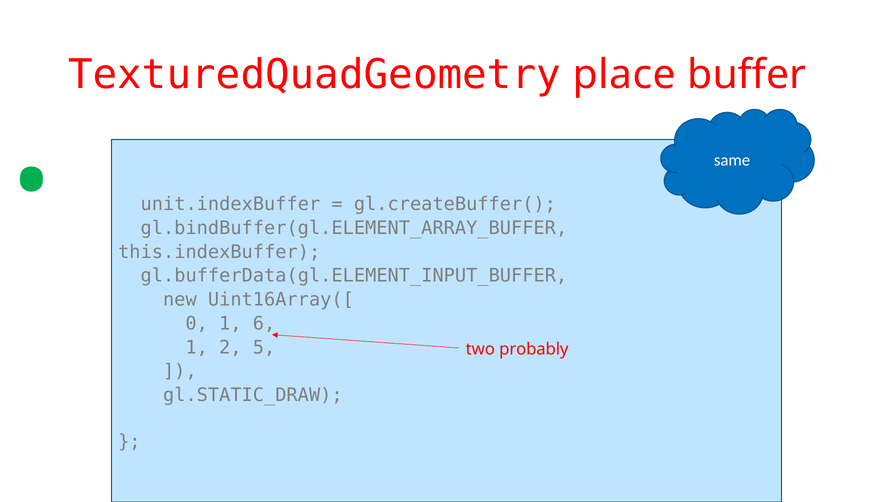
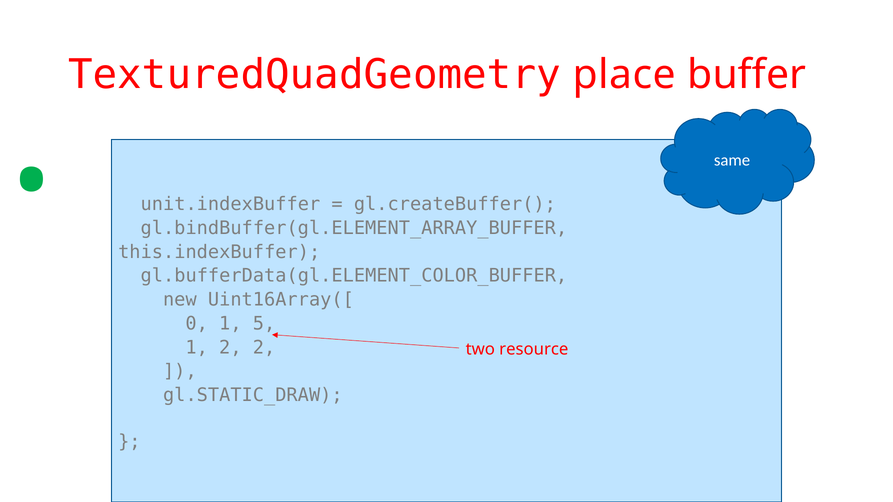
gl.bufferData(gl.ELEMENT_INPUT_BUFFER: gl.bufferData(gl.ELEMENT_INPUT_BUFFER -> gl.bufferData(gl.ELEMENT_COLOR_BUFFER
6: 6 -> 5
2 5: 5 -> 2
probably: probably -> resource
